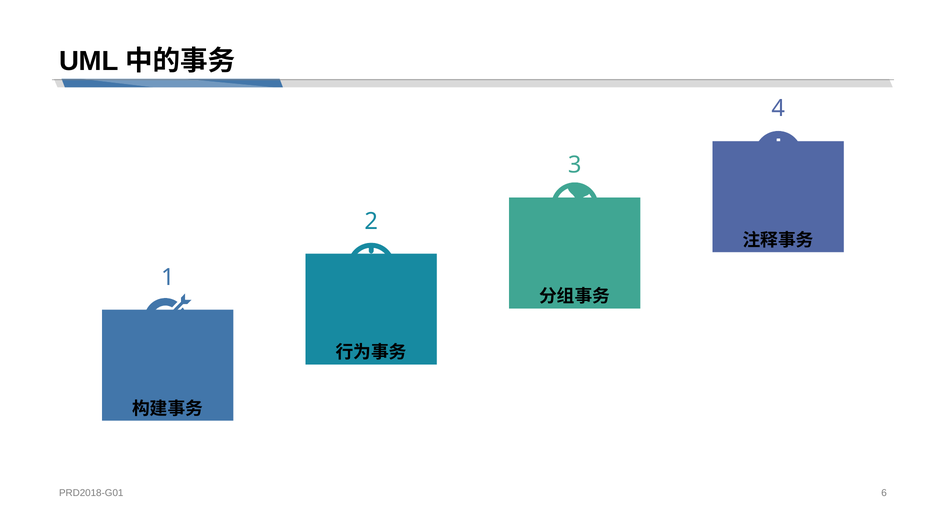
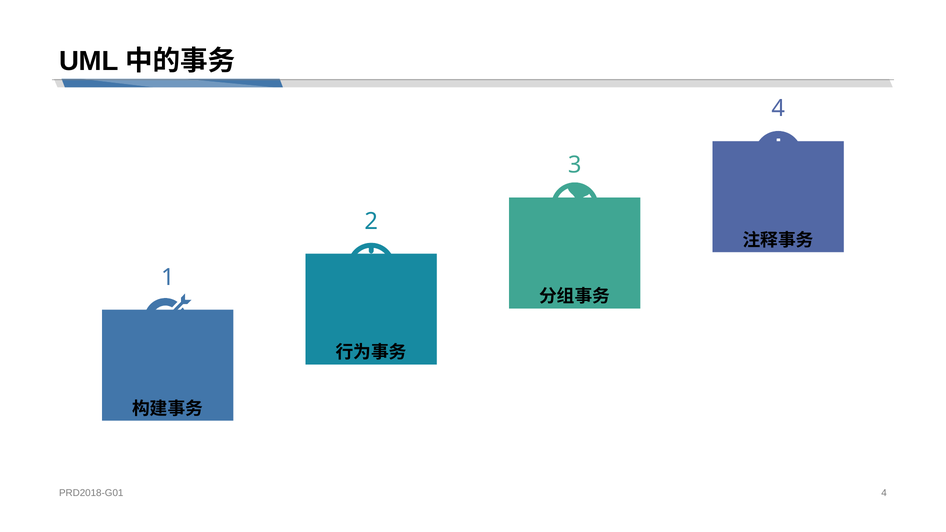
PRD2018-G01 6: 6 -> 4
